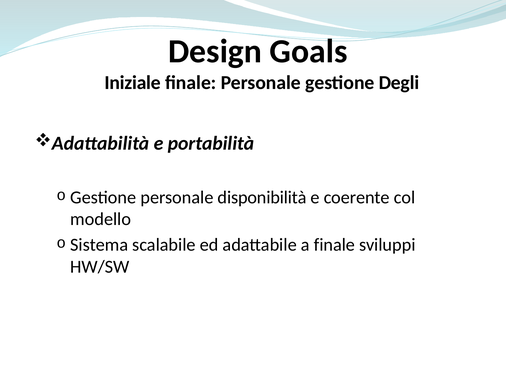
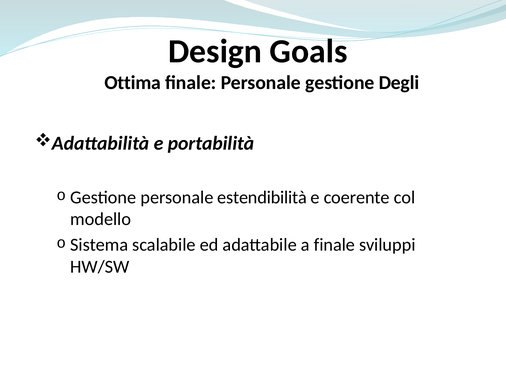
Iniziale: Iniziale -> Ottima
disponibilità: disponibilità -> estendibilità
